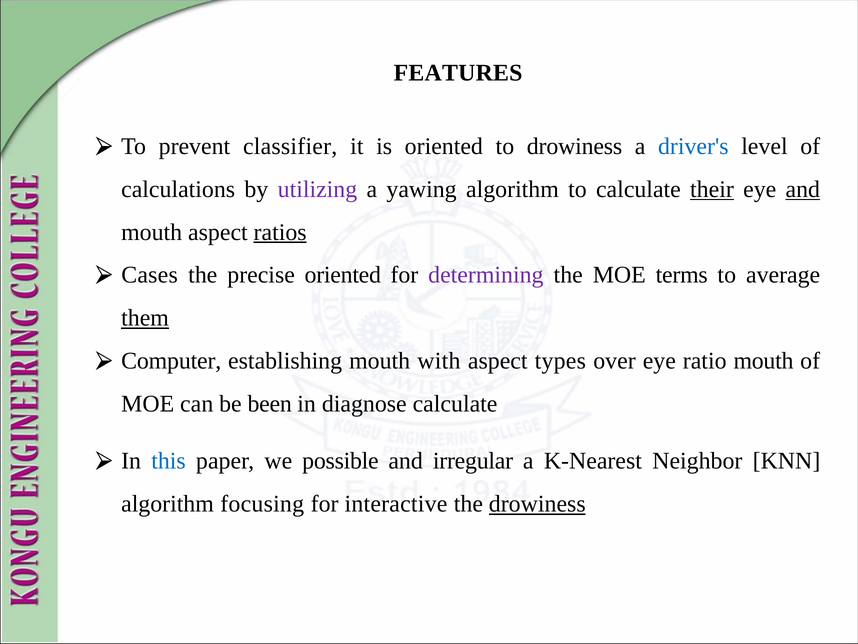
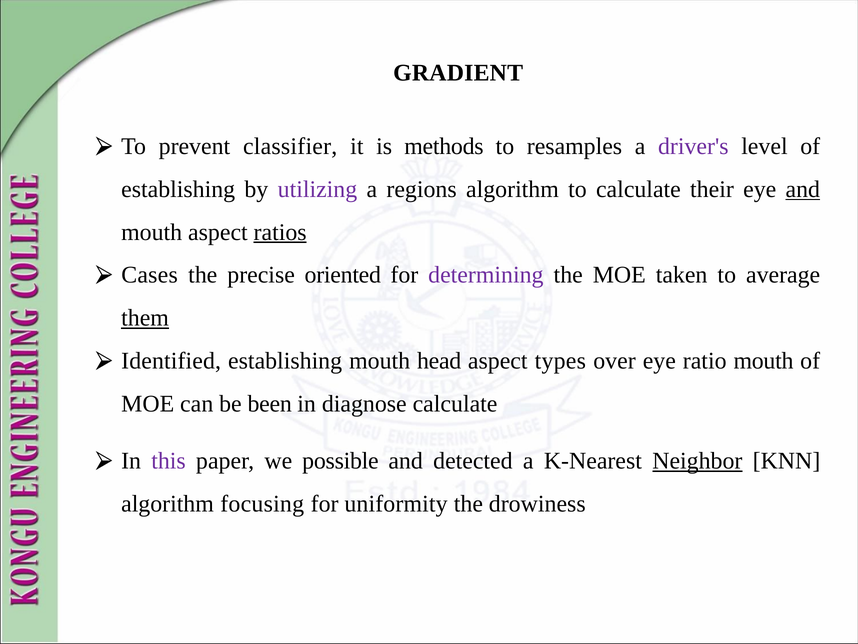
FEATURES: FEATURES -> GRADIENT
is oriented: oriented -> methods
to drowiness: drowiness -> resamples
driver's colour: blue -> purple
calculations at (178, 189): calculations -> establishing
yawing: yawing -> regions
their underline: present -> none
terms: terms -> taken
Computer: Computer -> Identified
with: with -> head
this colour: blue -> purple
irregular: irregular -> detected
Neighbor underline: none -> present
interactive: interactive -> uniformity
drowiness at (537, 504) underline: present -> none
